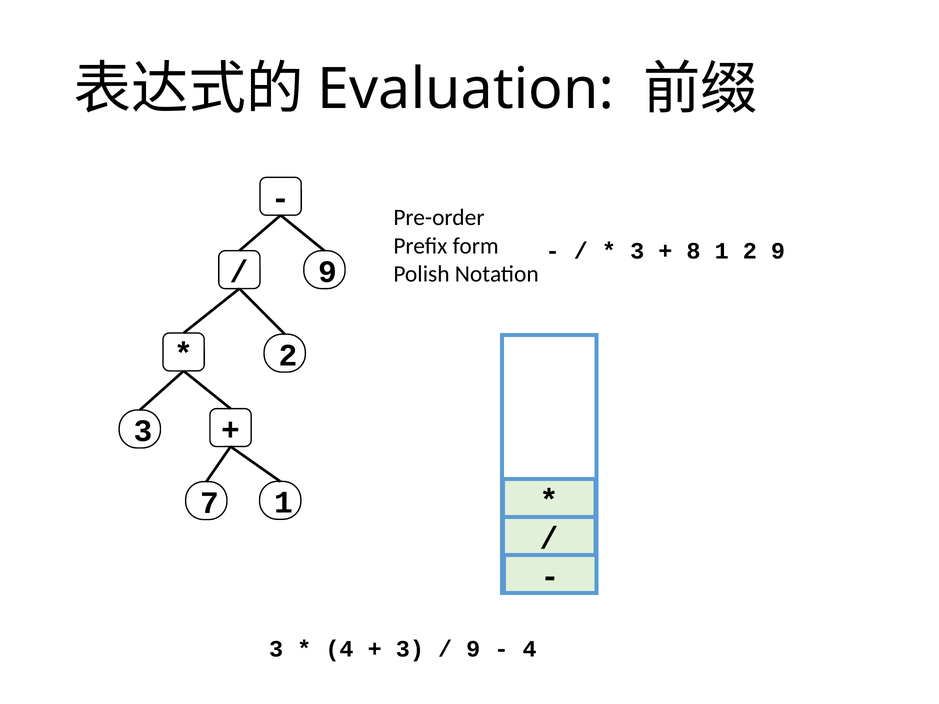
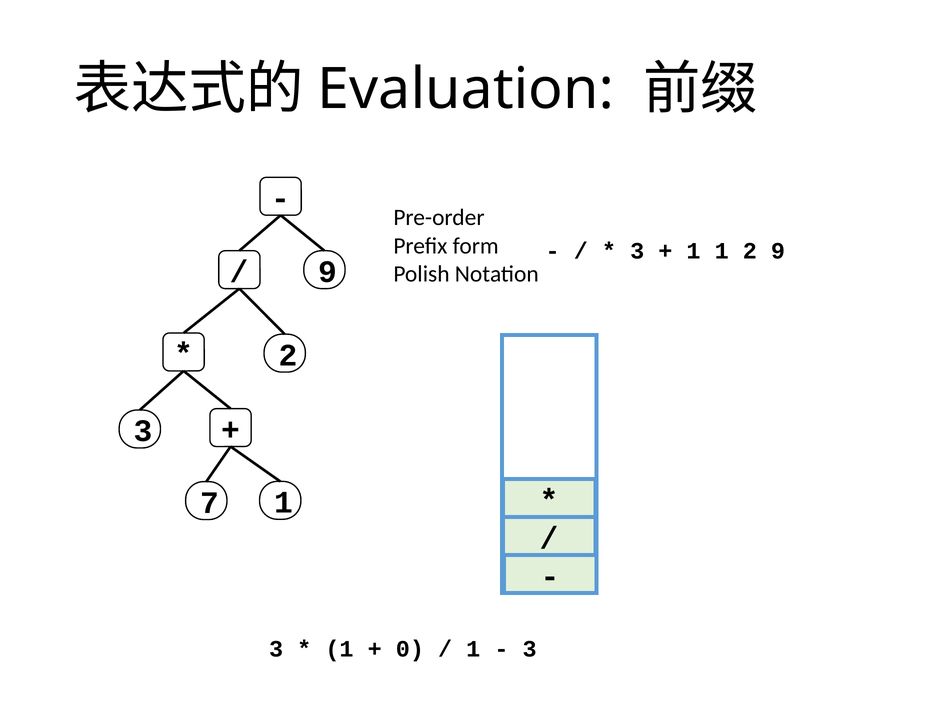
8 at (694, 251): 8 -> 1
4 at (339, 649): 4 -> 1
3 at (410, 649): 3 -> 0
9 at (473, 649): 9 -> 1
4 at (530, 649): 4 -> 3
